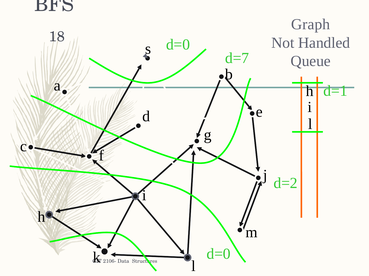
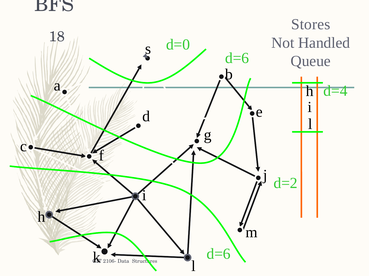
Graph: Graph -> Stores
d=7 at (237, 58): d=7 -> d=6
d=1: d=1 -> d=4
d=0 at (219, 254): d=0 -> d=6
